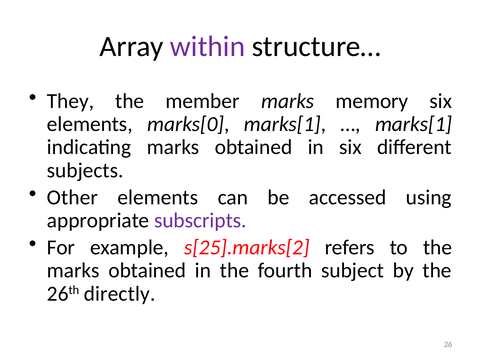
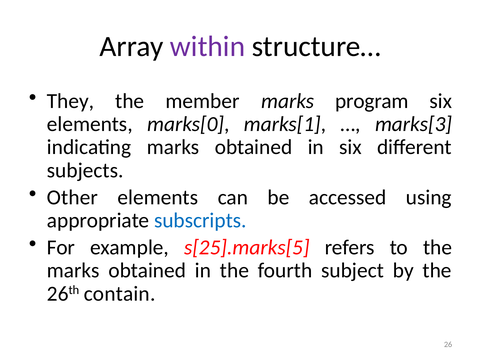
memory: memory -> program
marks[1 at (414, 124): marks[1 -> marks[3
subscripts colour: purple -> blue
s[25].marks[2: s[25].marks[2 -> s[25].marks[5
directly: directly -> contain
